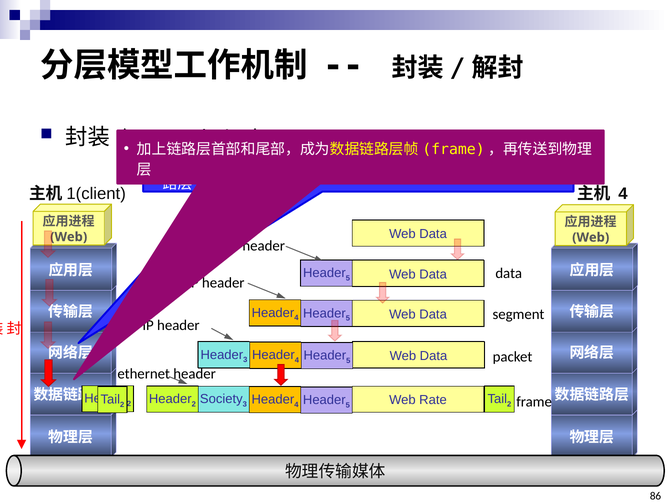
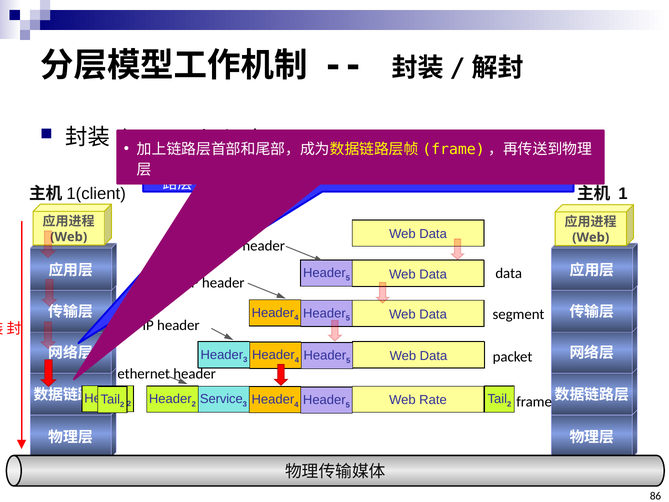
4 at (623, 194): 4 -> 1
Society: Society -> Service
